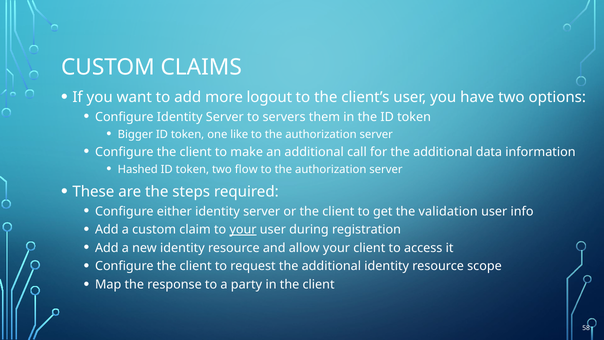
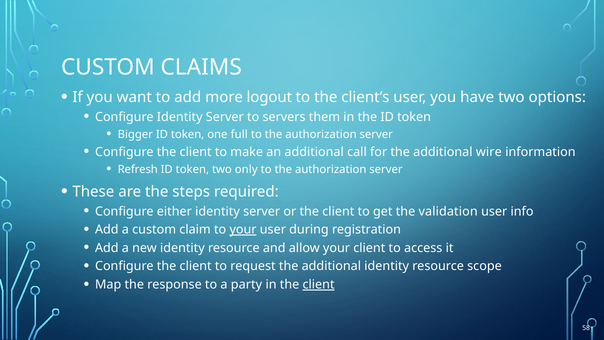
like: like -> full
data: data -> wire
Hashed: Hashed -> Refresh
flow: flow -> only
client at (319, 284) underline: none -> present
